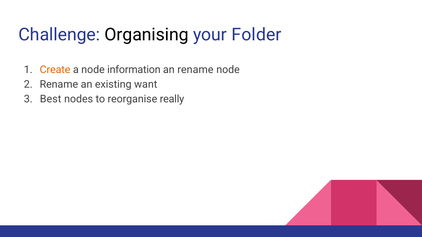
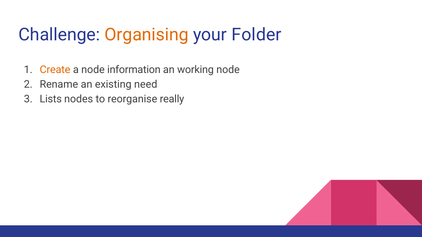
Organising colour: black -> orange
an rename: rename -> working
want: want -> need
Best: Best -> Lists
